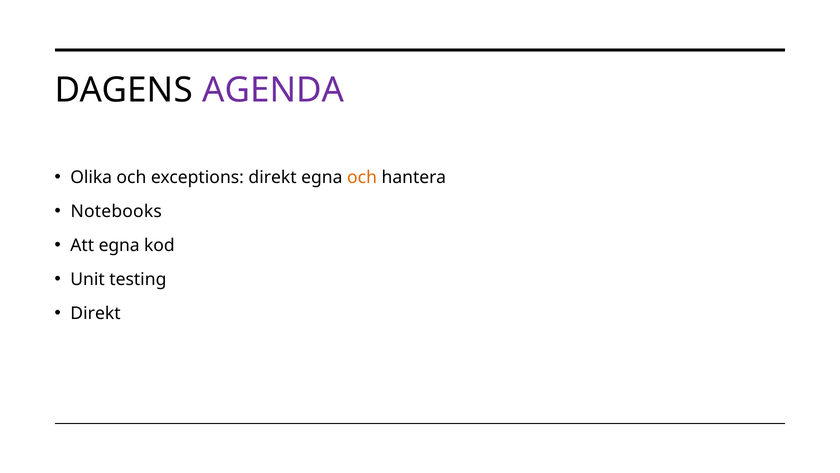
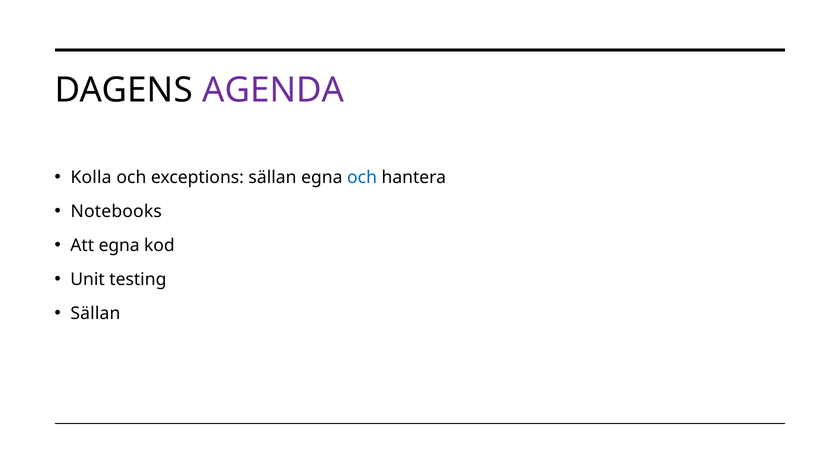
Olika: Olika -> Kolla
exceptions direkt: direkt -> sällan
och at (362, 177) colour: orange -> blue
Direkt at (95, 313): Direkt -> Sällan
